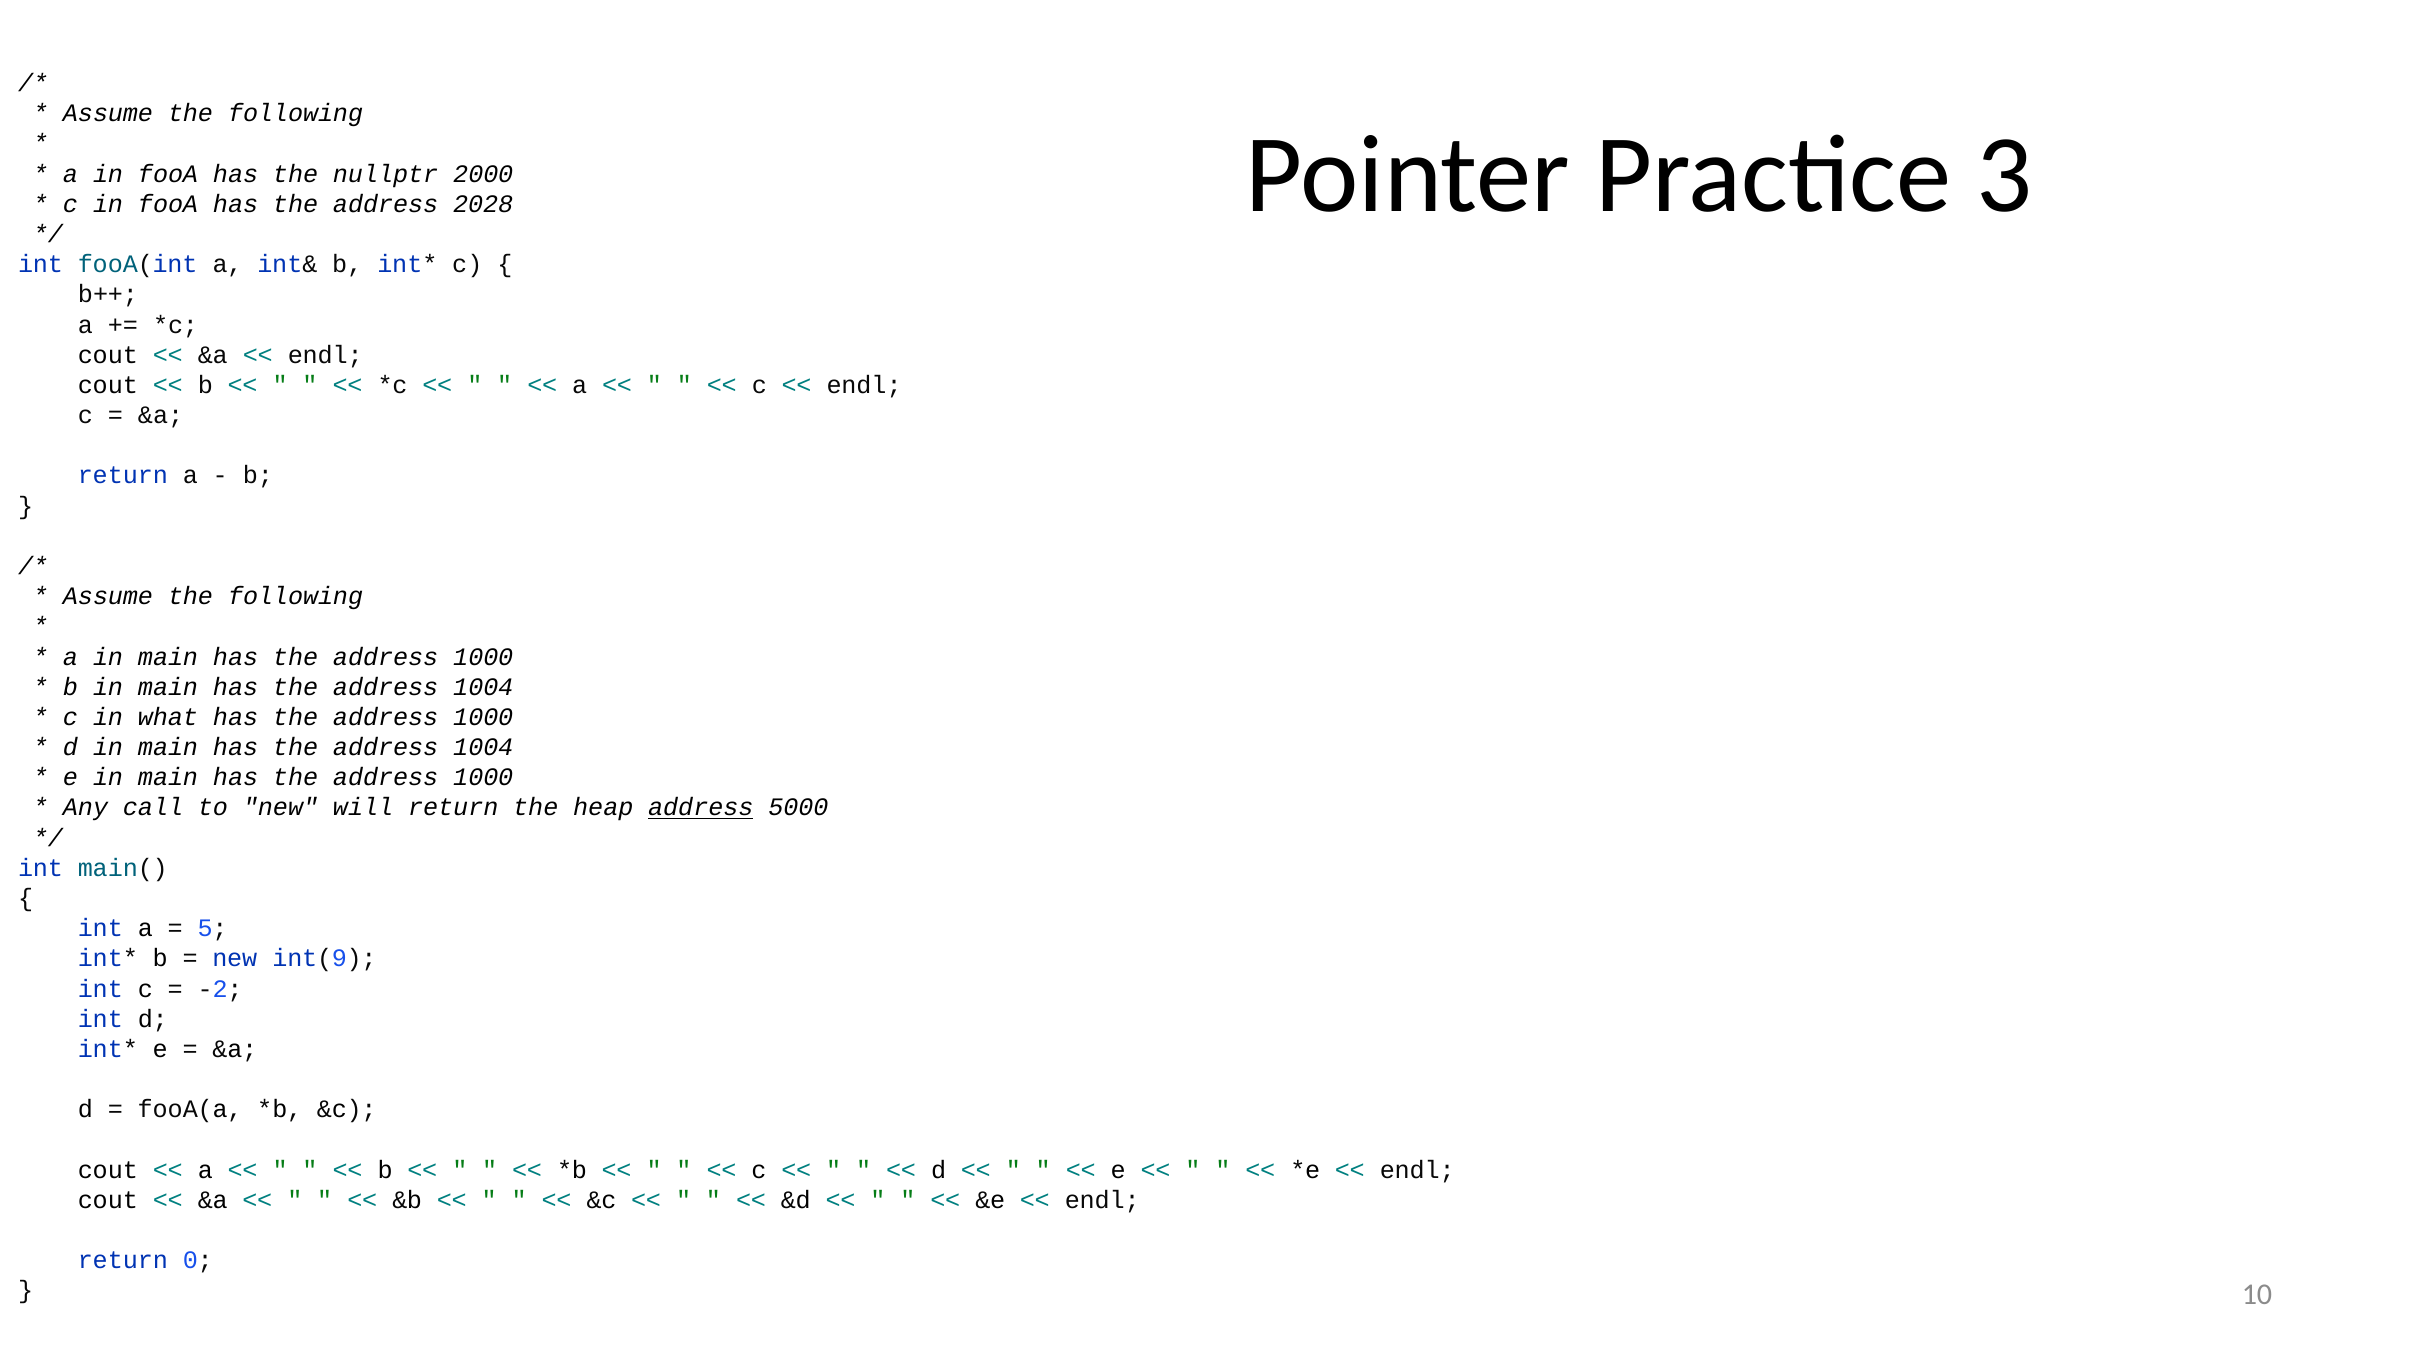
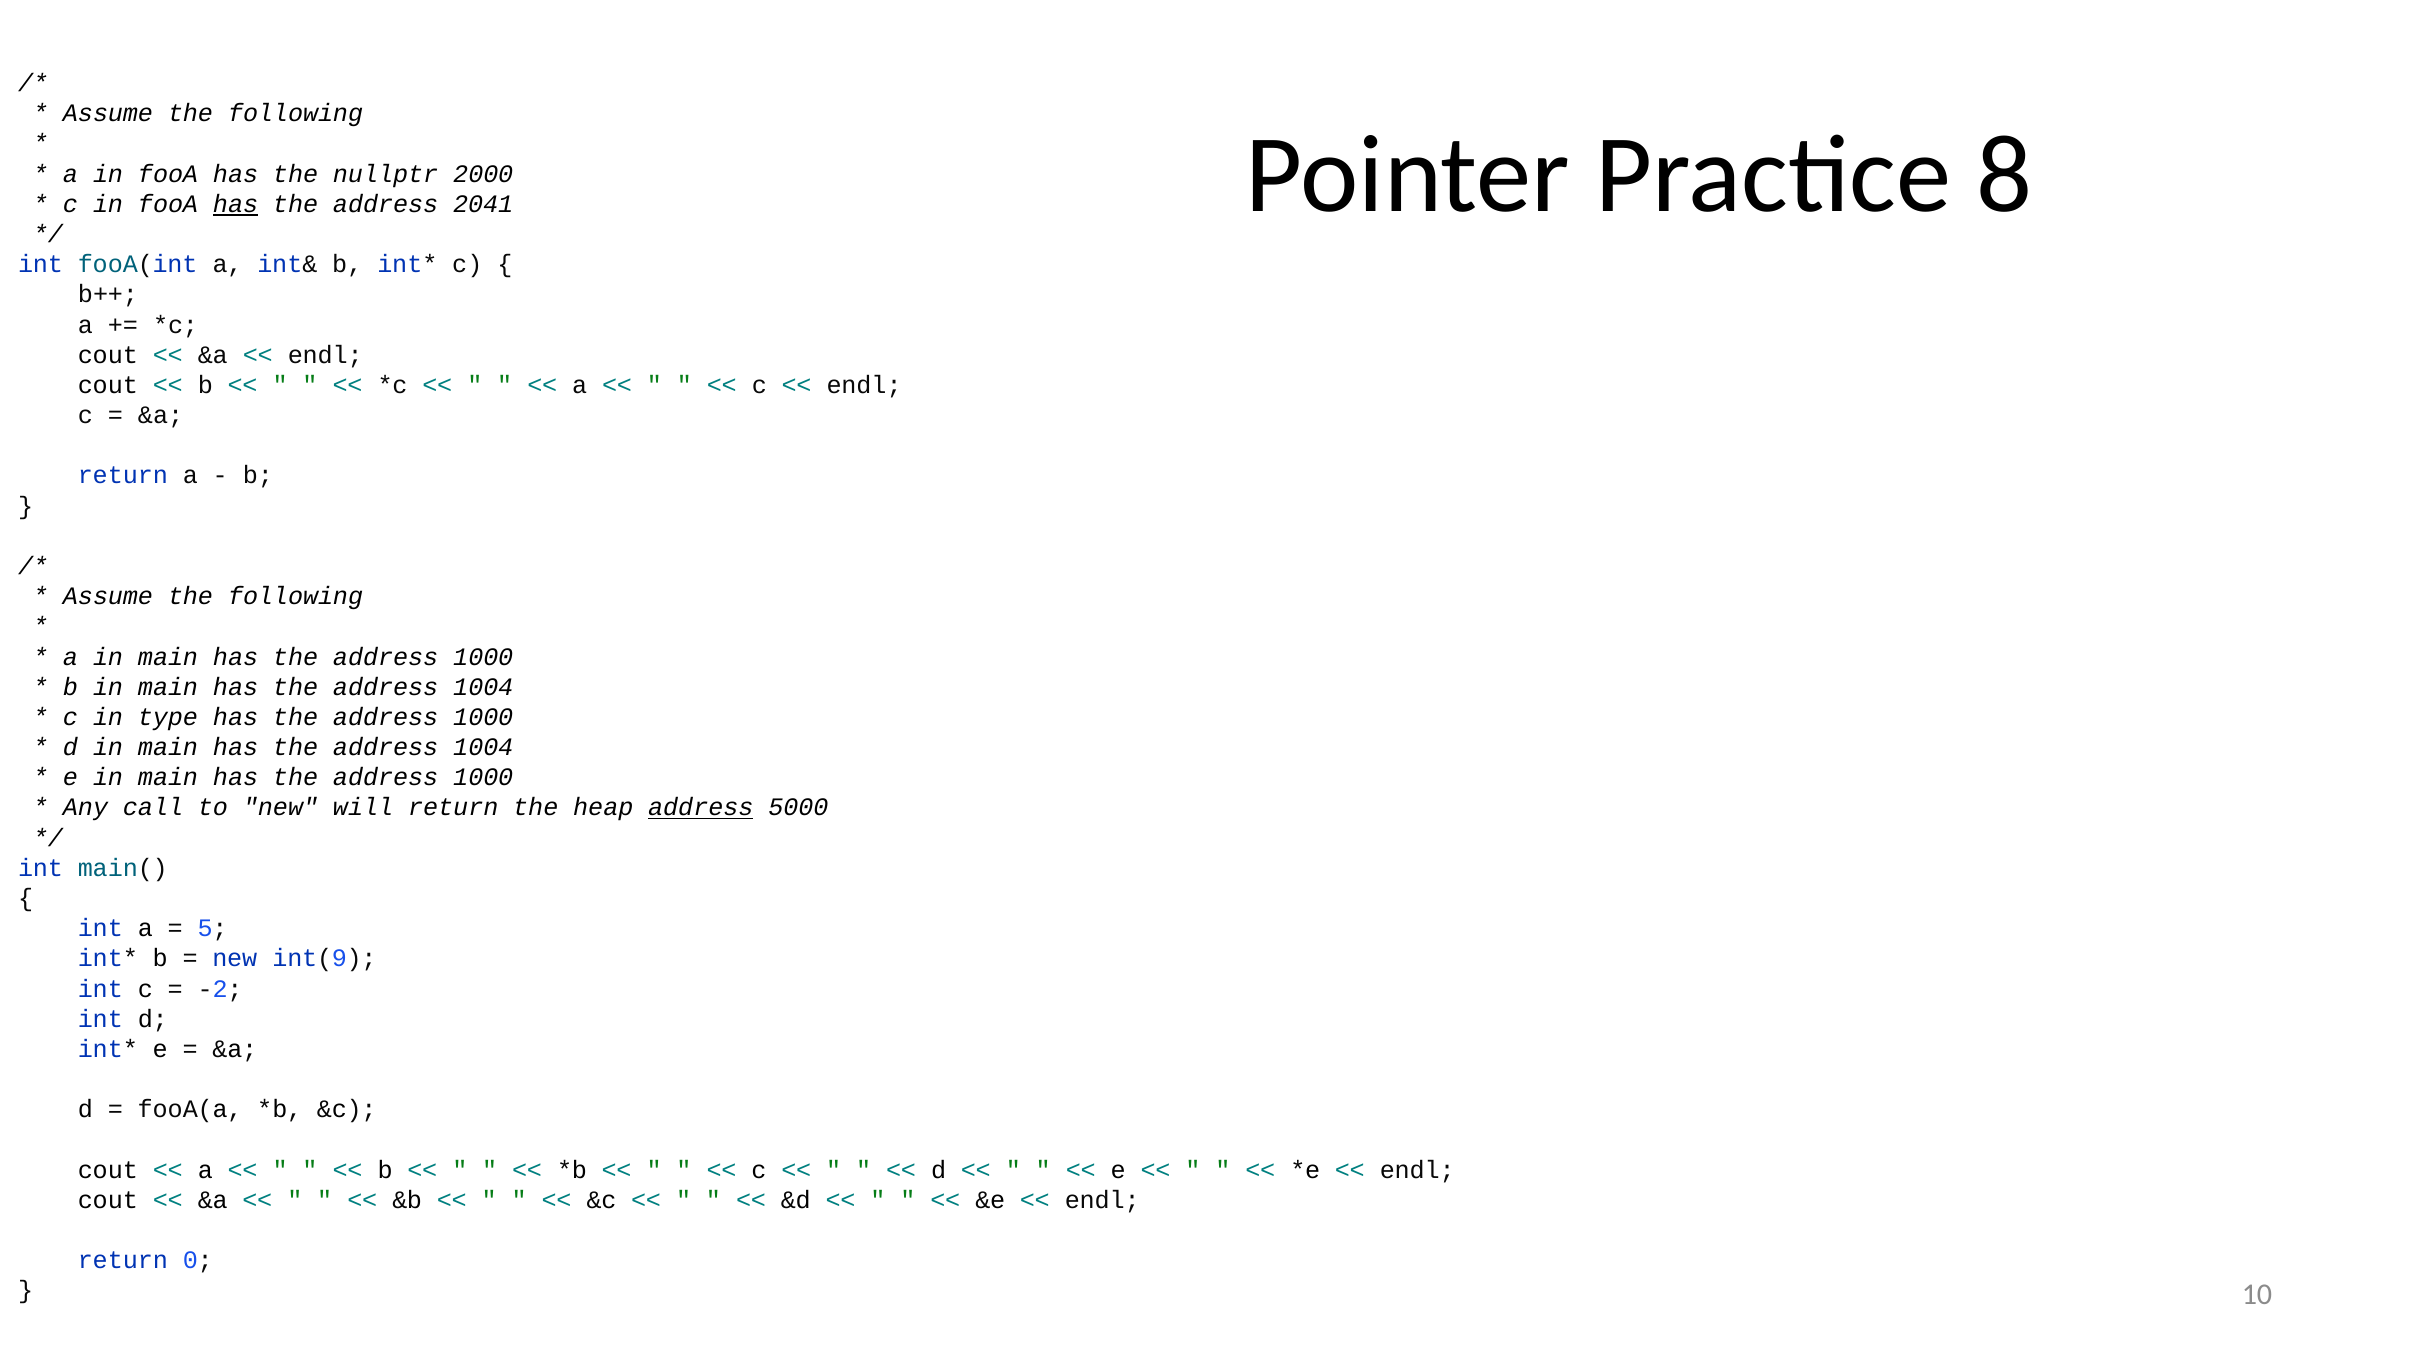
3: 3 -> 8
has at (236, 204) underline: none -> present
2028: 2028 -> 2041
what: what -> type
